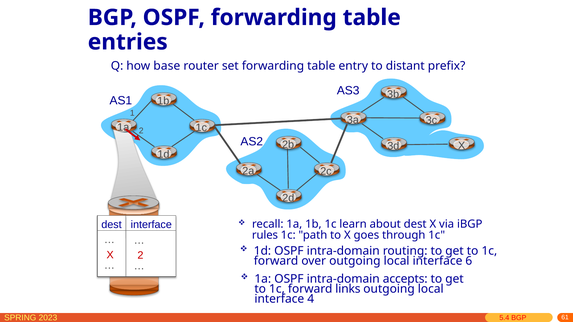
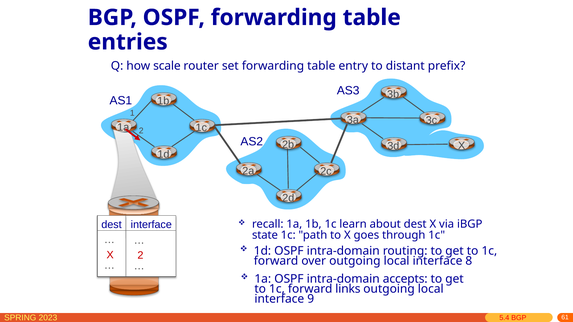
base: base -> scale
rules: rules -> state
6: 6 -> 8
4: 4 -> 9
